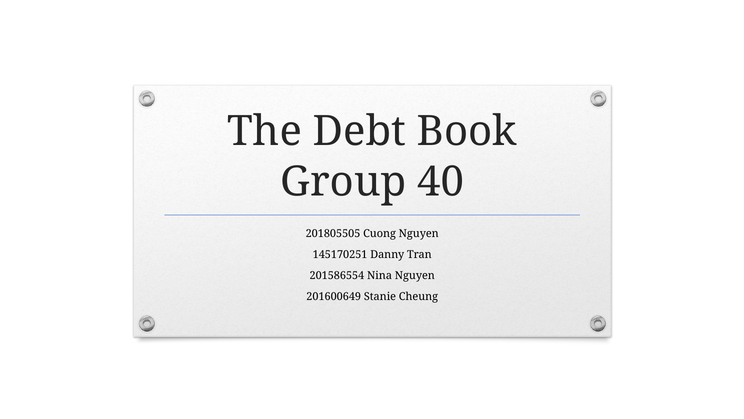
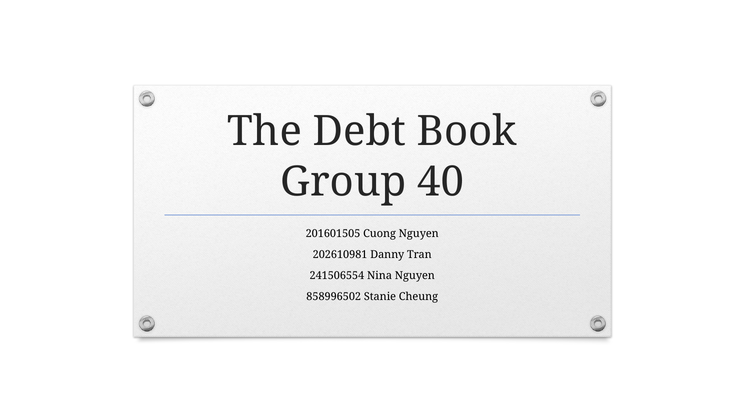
201805505: 201805505 -> 201601505
145170251: 145170251 -> 202610981
201586554: 201586554 -> 241506554
201600649: 201600649 -> 858996502
